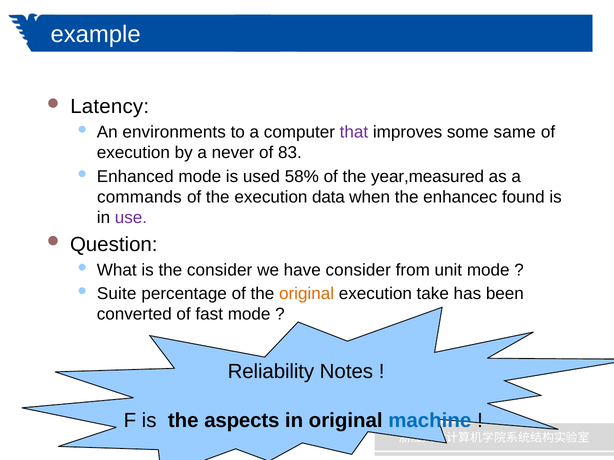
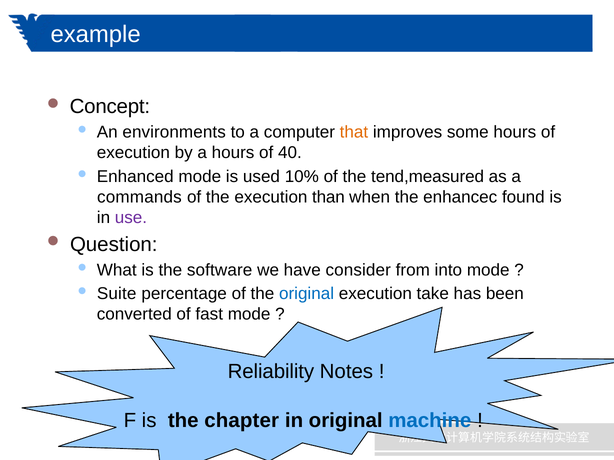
Latency: Latency -> Concept
that colour: purple -> orange
some same: same -> hours
a never: never -> hours
83: 83 -> 40
58%: 58% -> 10%
year,measured: year,measured -> tend,measured
data: data -> than
the consider: consider -> software
unit: unit -> into
original at (307, 294) colour: orange -> blue
aspects: aspects -> chapter
